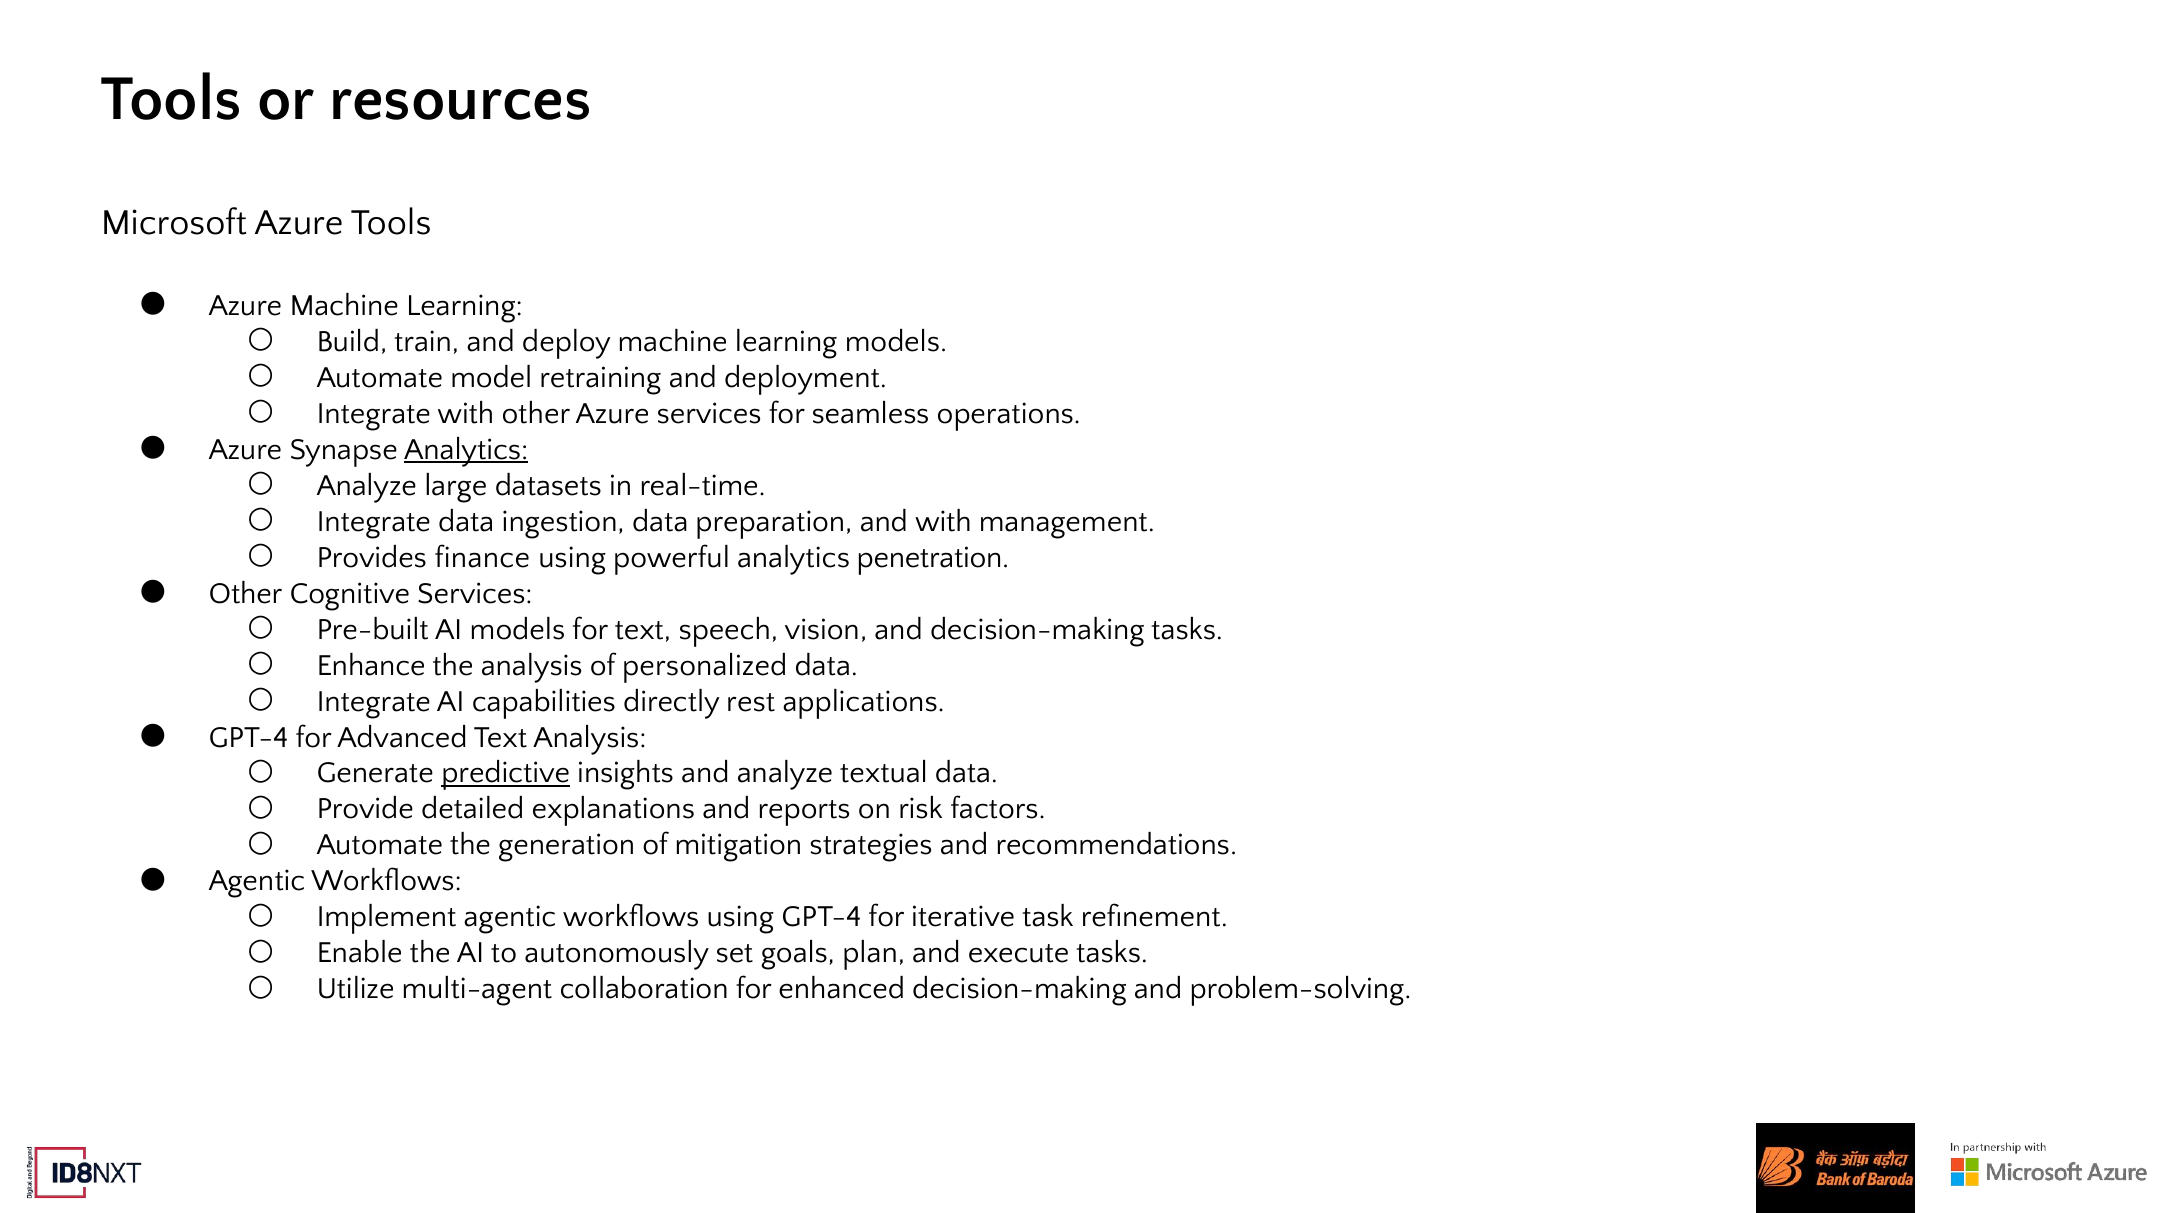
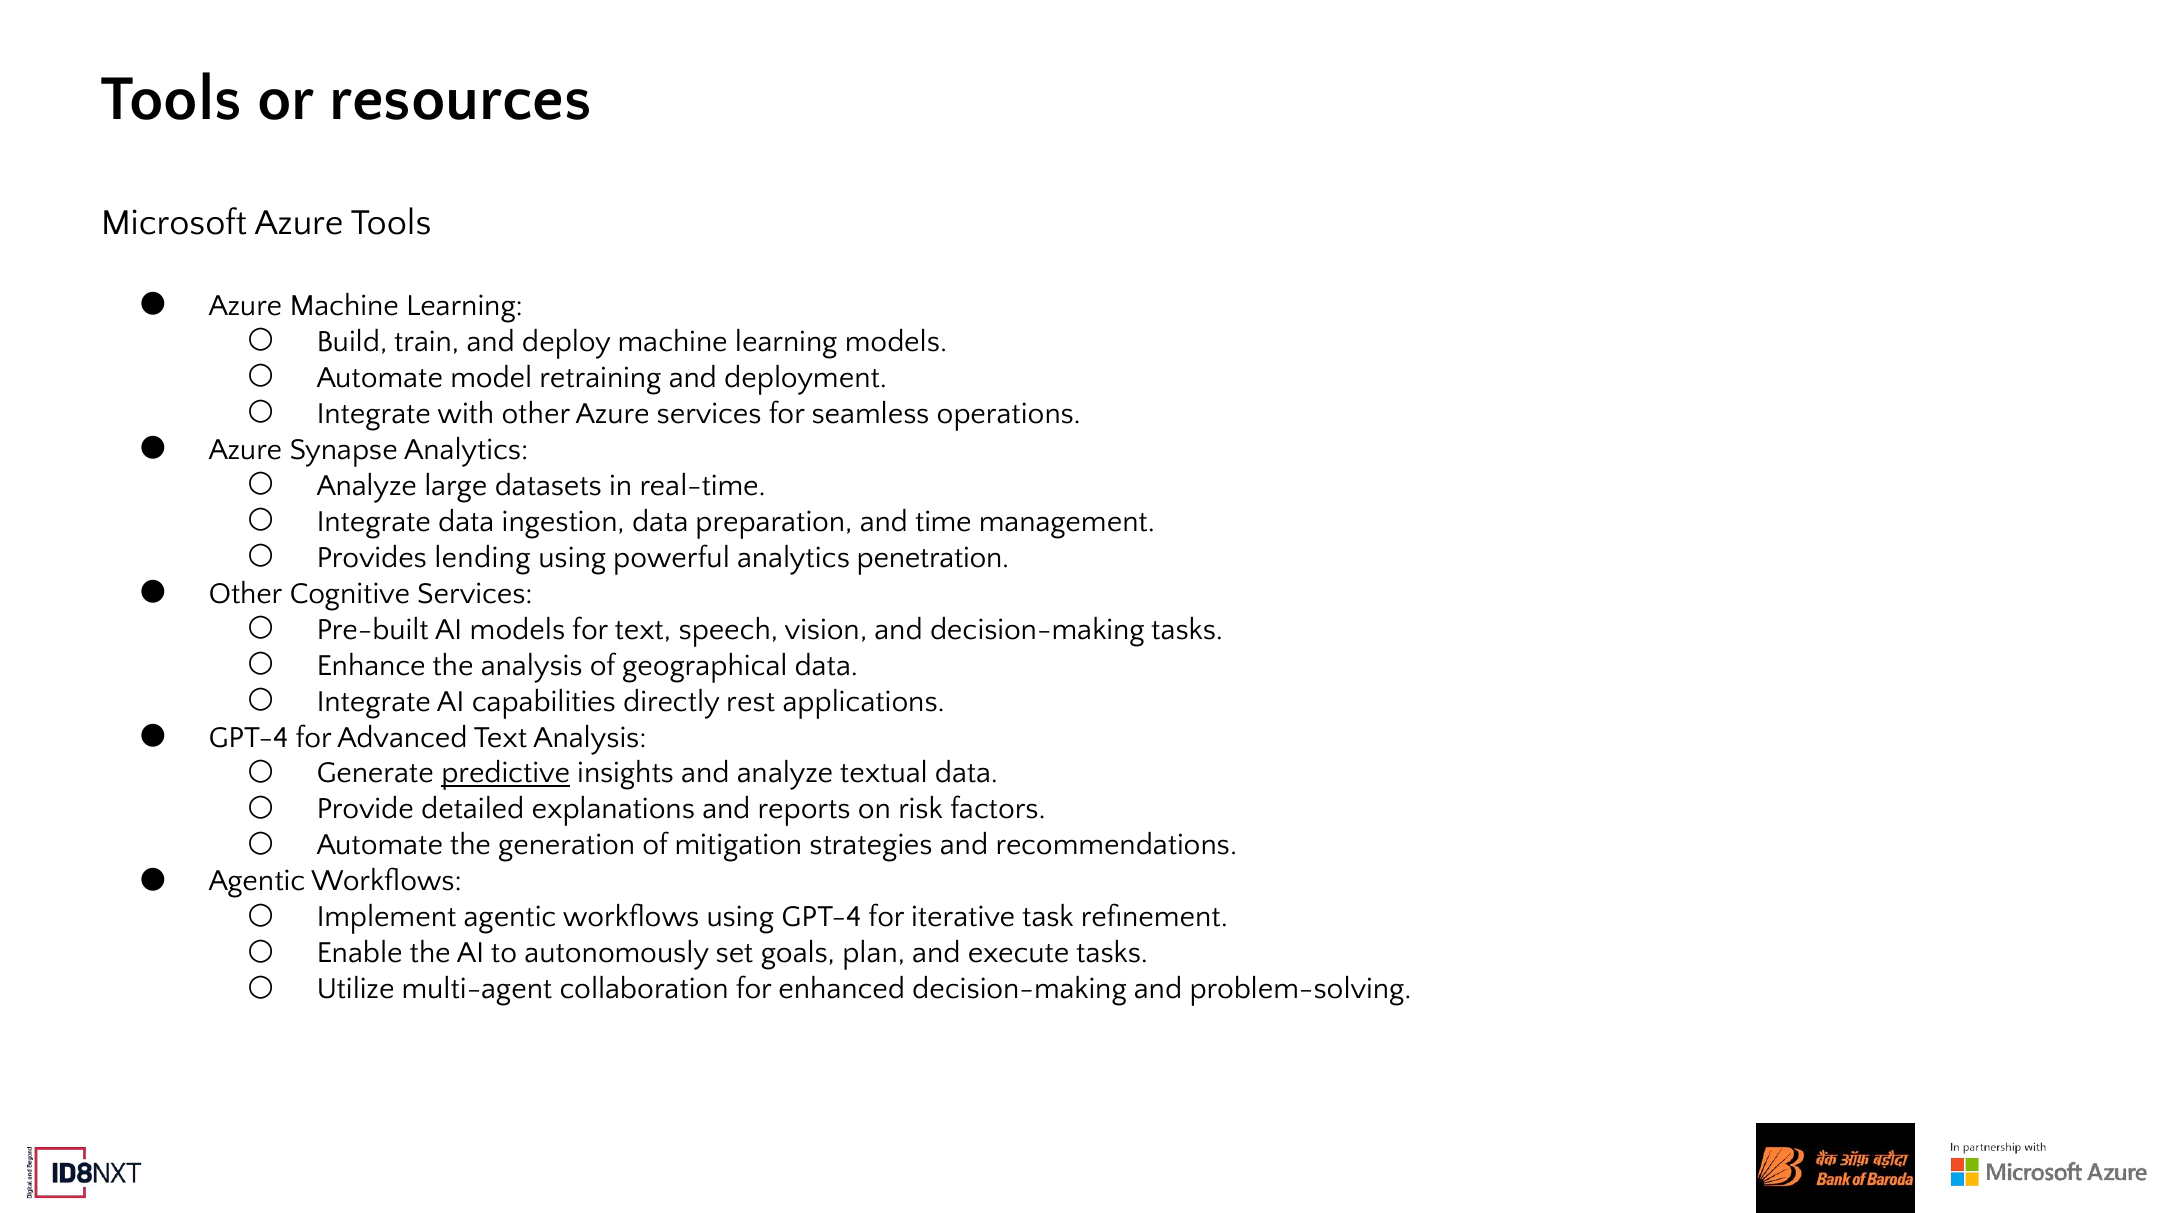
Analytics at (466, 449) underline: present -> none
and with: with -> time
finance: finance -> lending
personalized: personalized -> geographical
